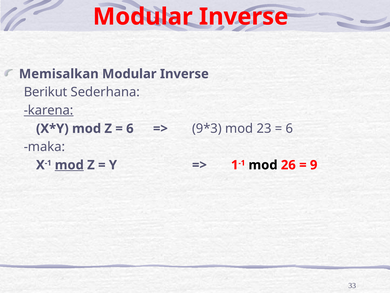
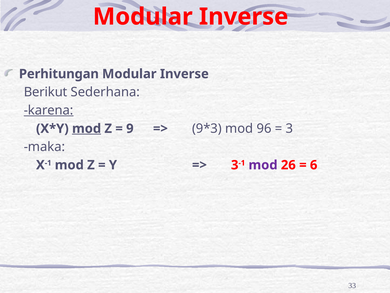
Memisalkan: Memisalkan -> Perhitungan
mod at (87, 128) underline: none -> present
6 at (130, 128): 6 -> 9
23: 23 -> 96
6 at (289, 128): 6 -> 3
mod at (69, 165) underline: present -> none
1 at (235, 165): 1 -> 3
mod at (263, 165) colour: black -> purple
9: 9 -> 6
